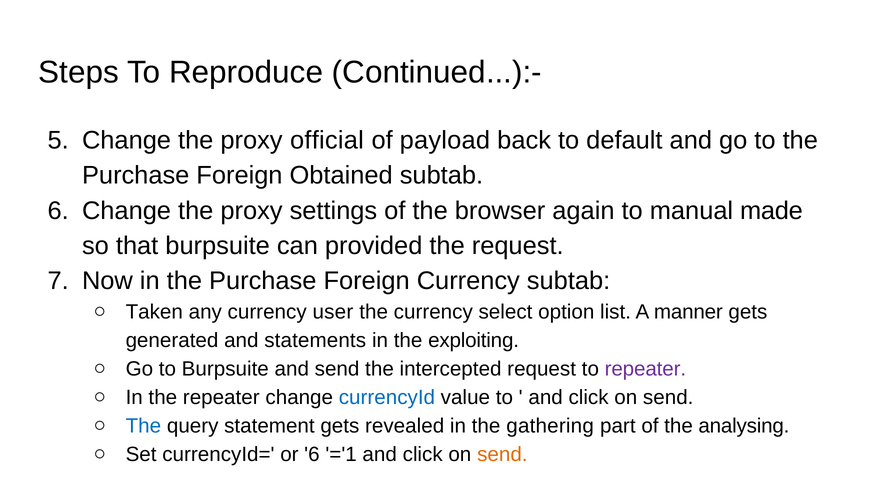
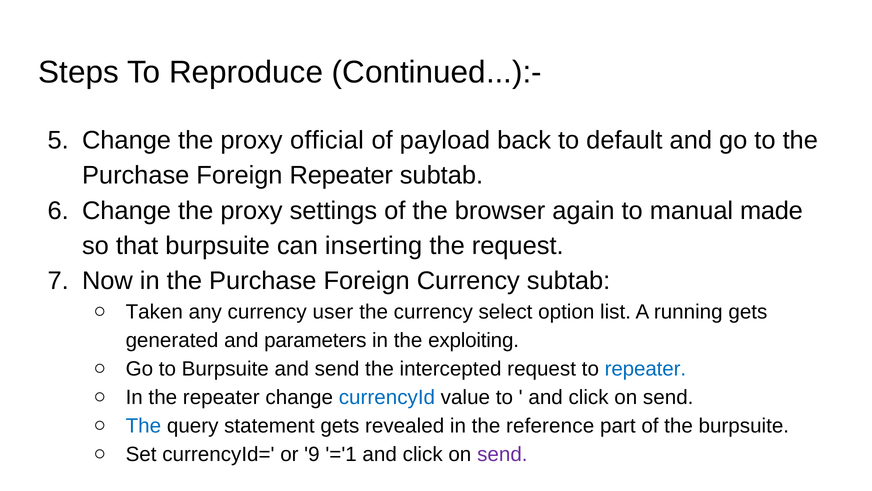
Foreign Obtained: Obtained -> Repeater
provided: provided -> inserting
manner: manner -> running
statements: statements -> parameters
repeater at (645, 369) colour: purple -> blue
gathering: gathering -> reference
the analysing: analysing -> burpsuite
or 6: 6 -> 9
send at (502, 454) colour: orange -> purple
